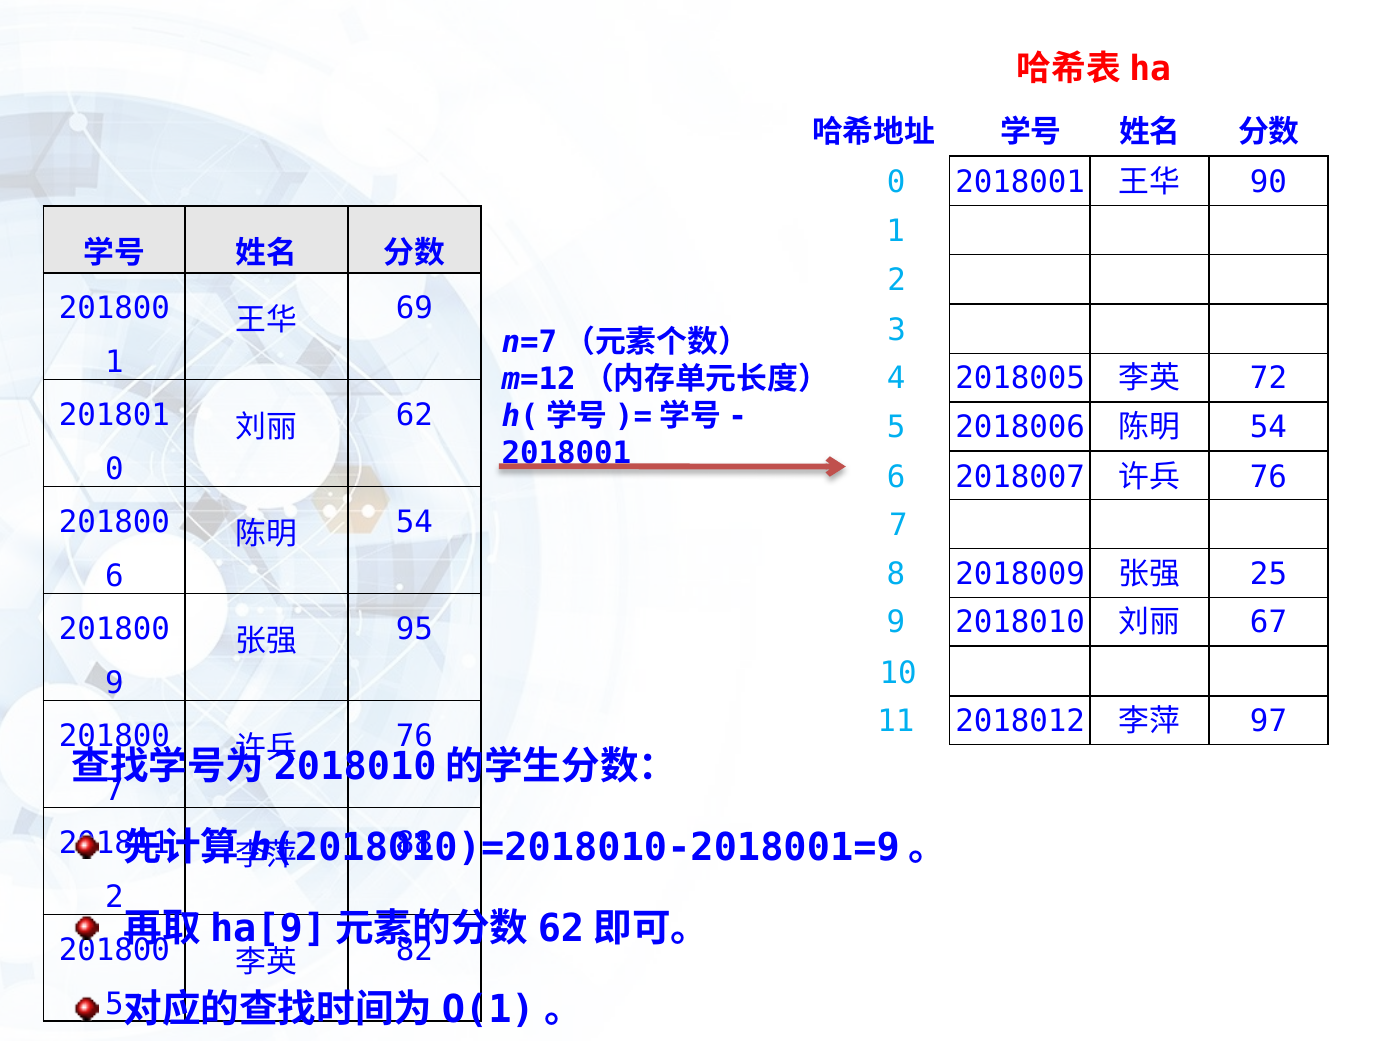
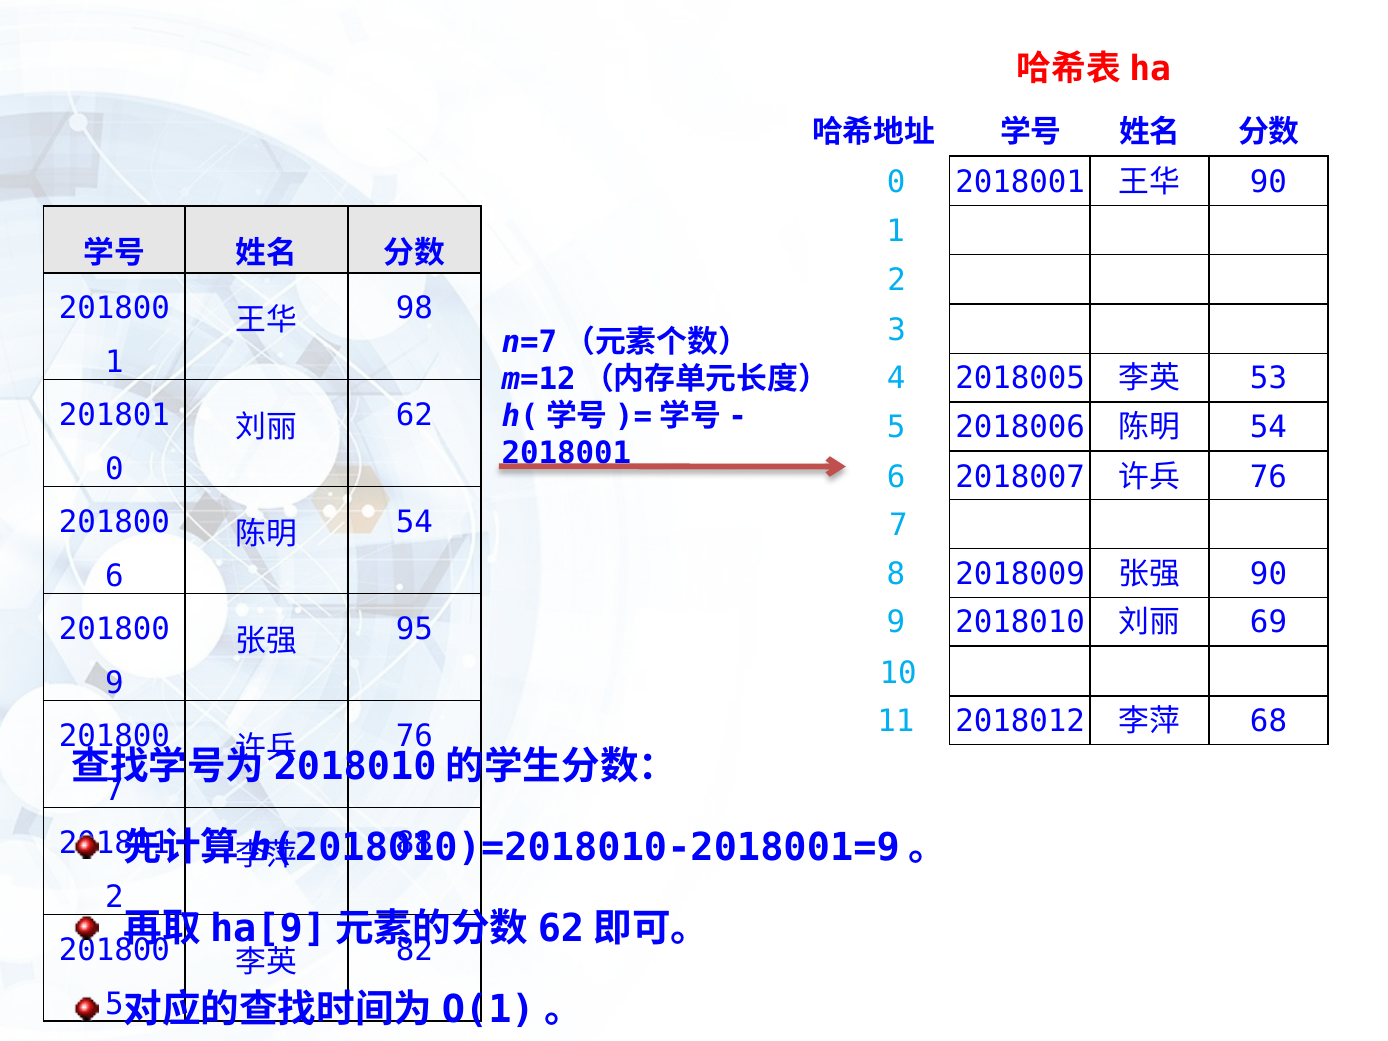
69: 69 -> 98
72: 72 -> 53
25 at (1269, 574): 25 -> 90
67: 67 -> 69
97: 97 -> 68
